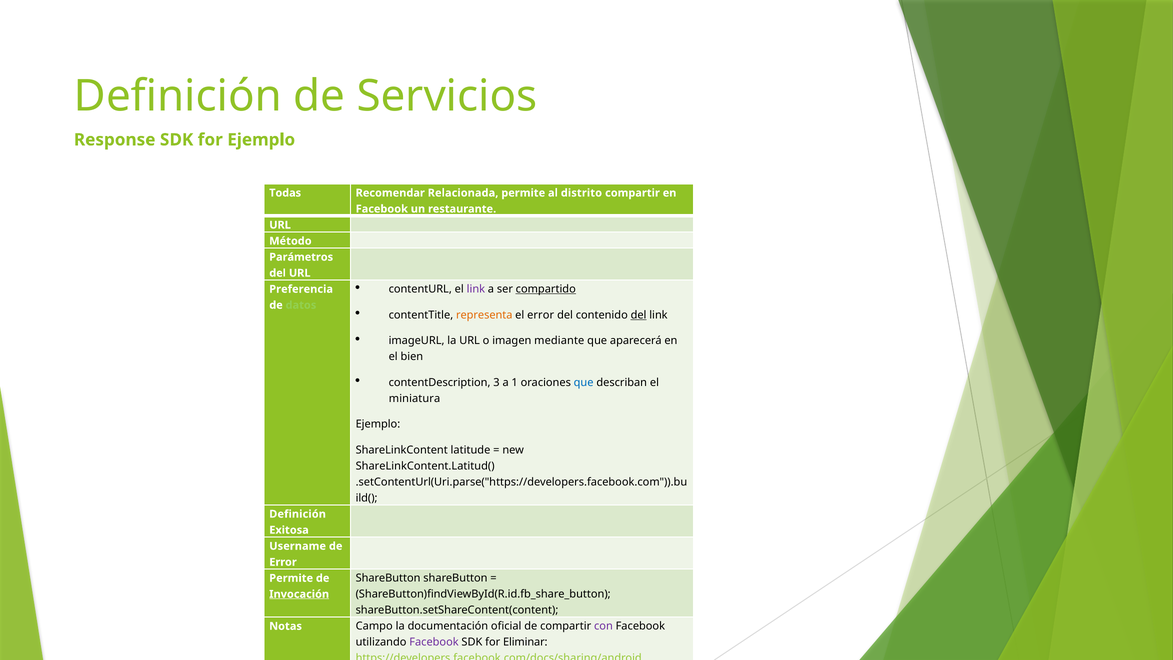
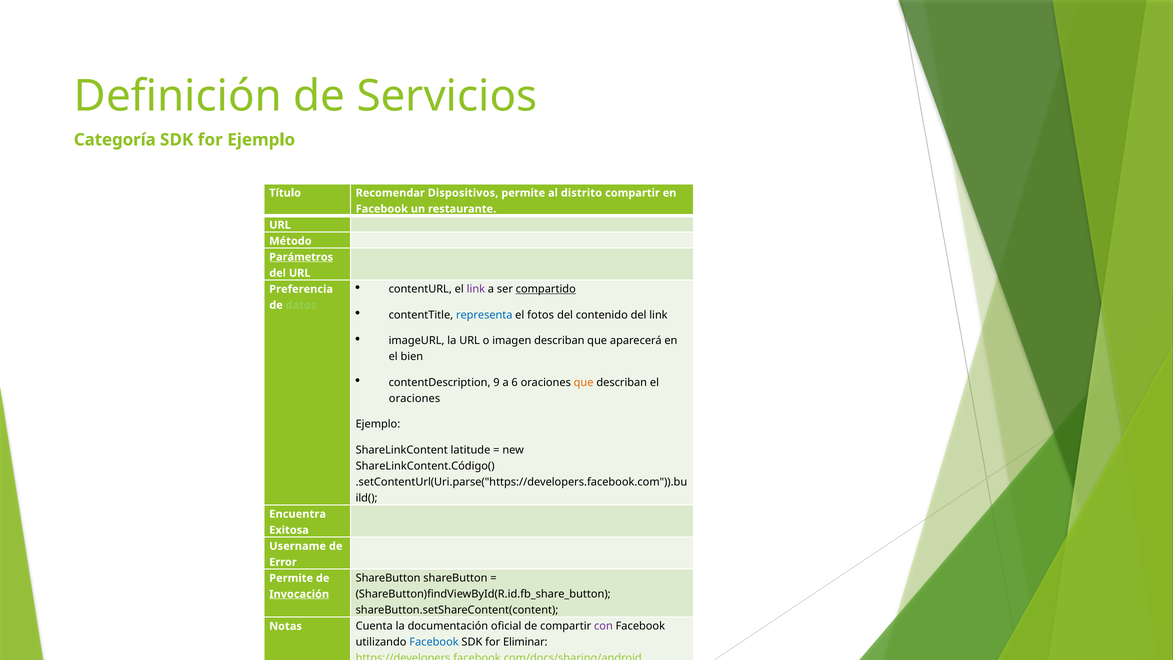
Response: Response -> Categoría
Todas: Todas -> Título
Relacionada: Relacionada -> Dispositivos
Parámetros underline: none -> present
representa colour: orange -> blue
el error: error -> fotos
del at (639, 315) underline: present -> none
imagen mediante: mediante -> describan
3: 3 -> 9
1: 1 -> 6
que at (584, 382) colour: blue -> orange
miniatura at (415, 398): miniatura -> oraciones
ShareLinkContent.Latitud(: ShareLinkContent.Latitud( -> ShareLinkContent.Código(
Definición at (298, 514): Definición -> Encuentra
Campo: Campo -> Cuenta
Facebook at (434, 642) colour: purple -> blue
